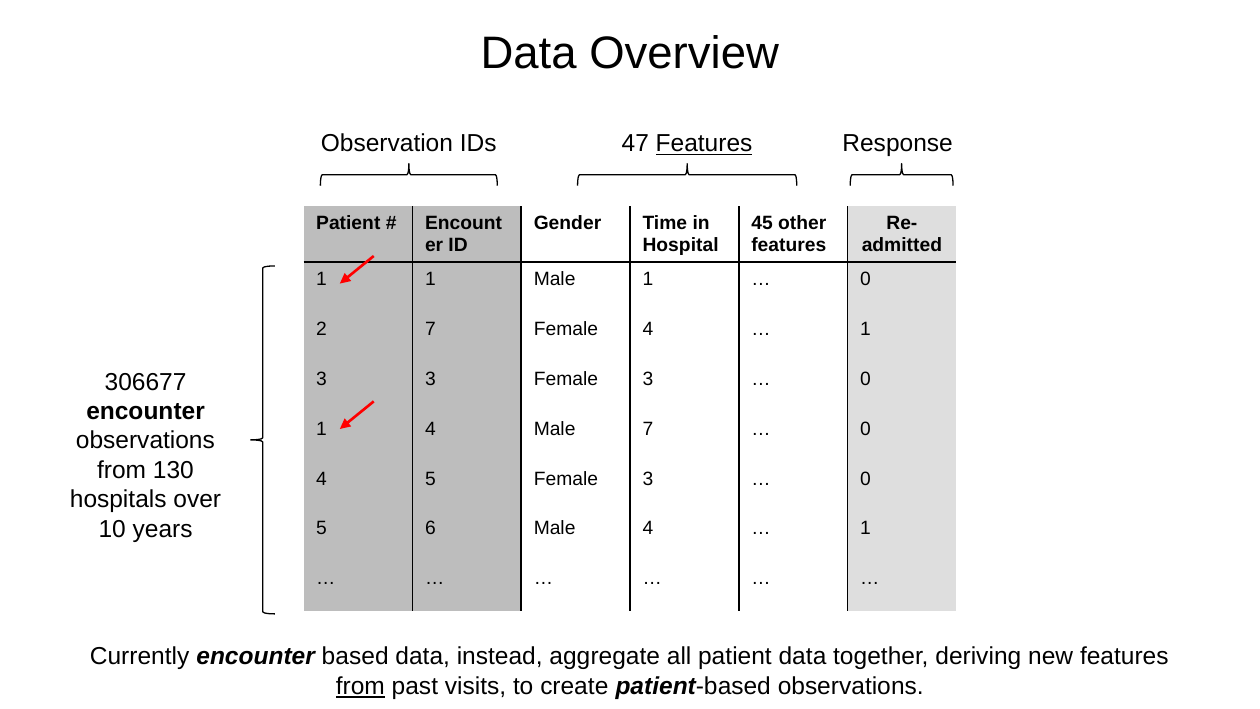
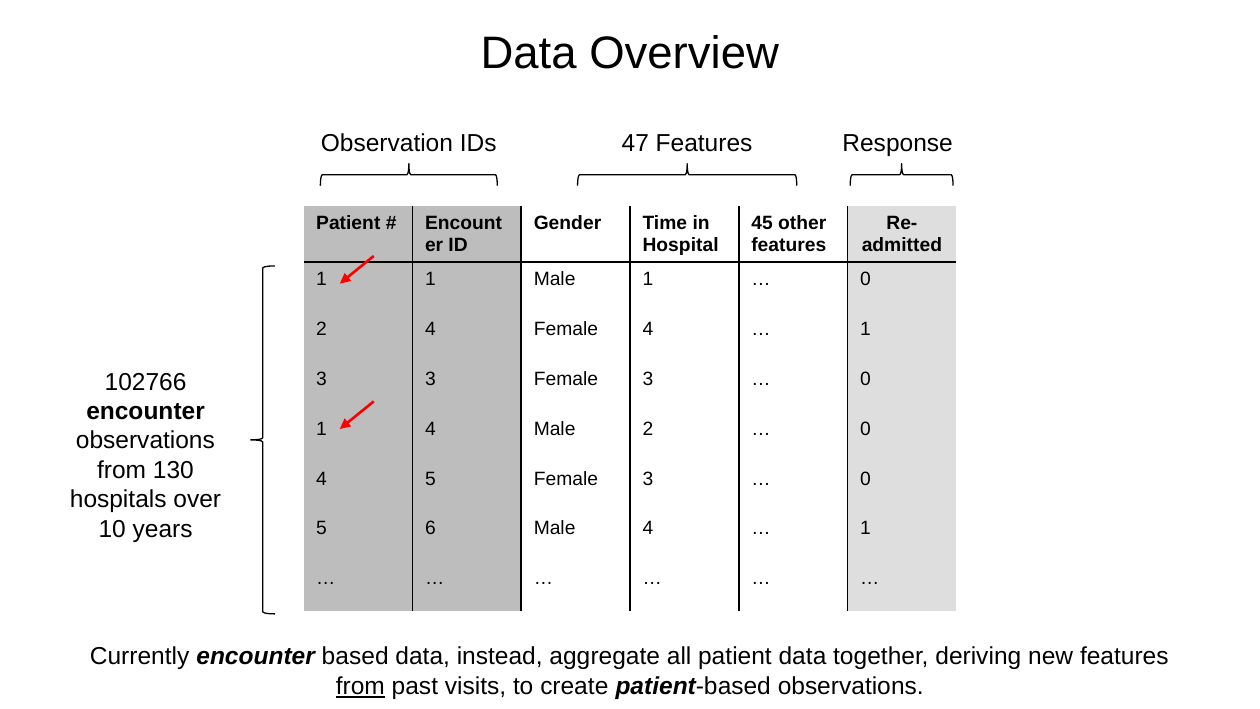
Features at (704, 144) underline: present -> none
2 7: 7 -> 4
306677: 306677 -> 102766
Male 7: 7 -> 2
